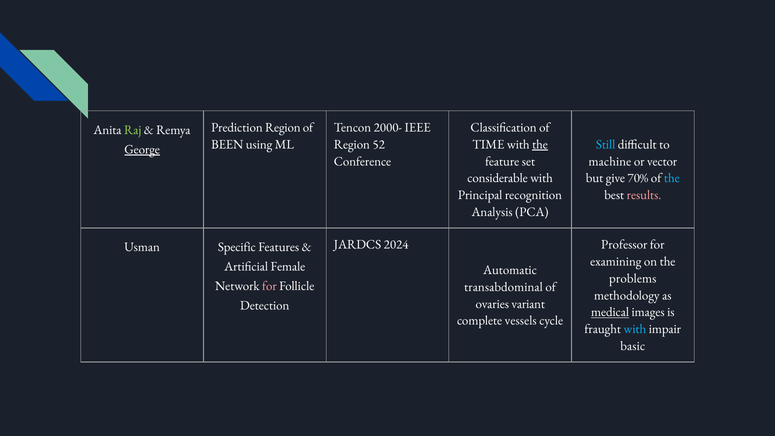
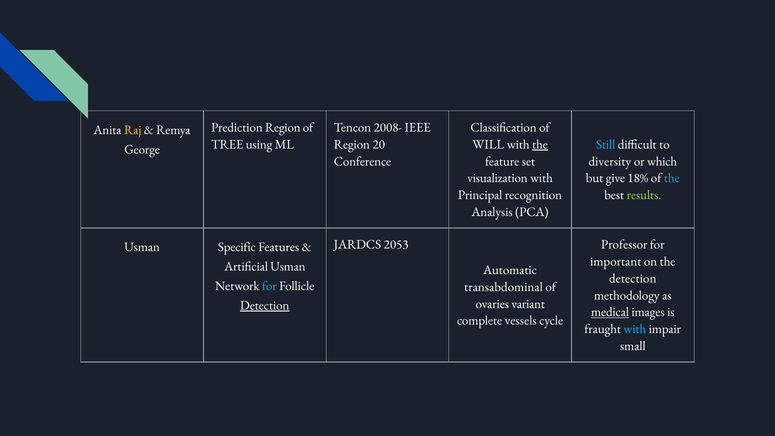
2000-: 2000- -> 2008-
Raj colour: light green -> yellow
BEEN: BEEN -> TREE
52: 52 -> 20
TIME: TIME -> WILL
George underline: present -> none
machine: machine -> diversity
vector: vector -> which
considerable: considerable -> visualization
70%: 70% -> 18%
results colour: pink -> light green
2024: 2024 -> 2053
examining: examining -> important
Artificial Female: Female -> Usman
problems at (633, 278): problems -> detection
for at (269, 286) colour: pink -> light blue
Detection at (265, 305) underline: none -> present
basic: basic -> small
